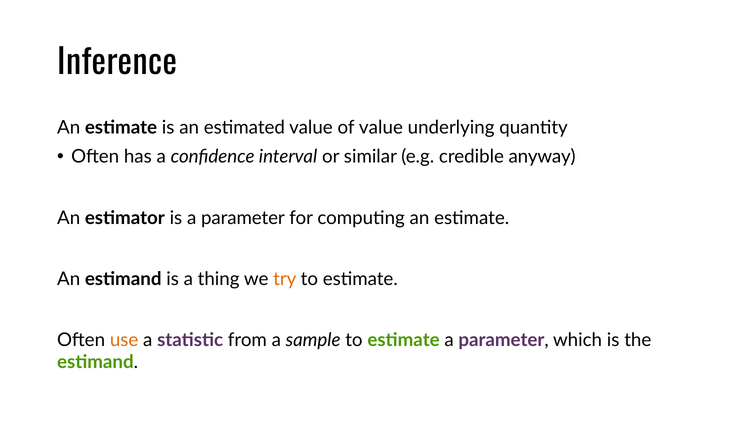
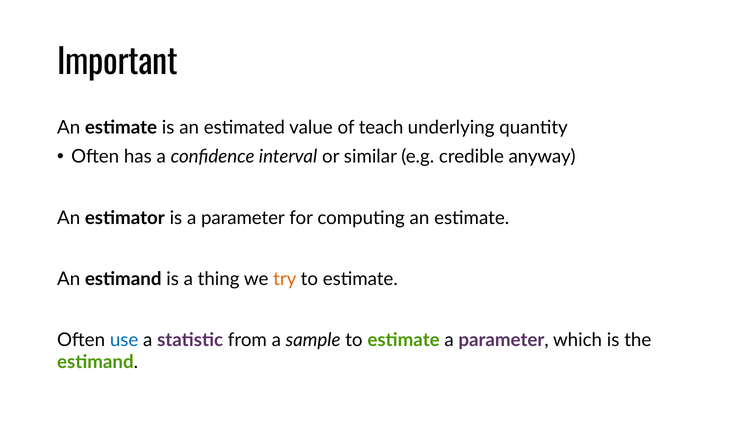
Inference: Inference -> Important
of value: value -> teach
use colour: orange -> blue
